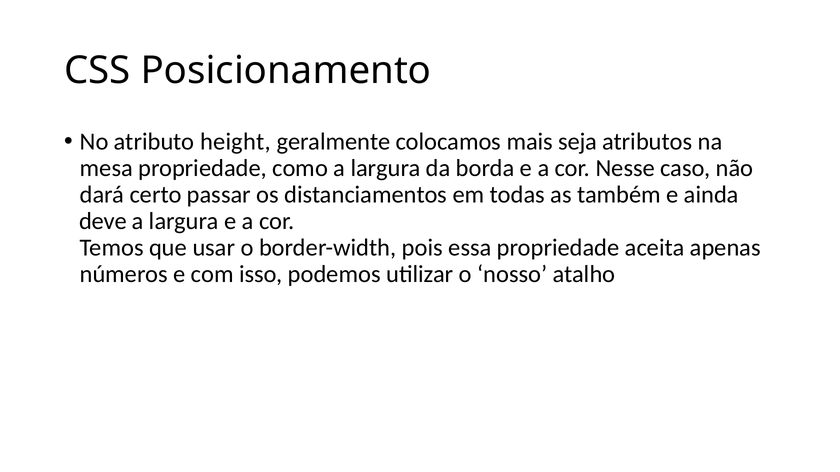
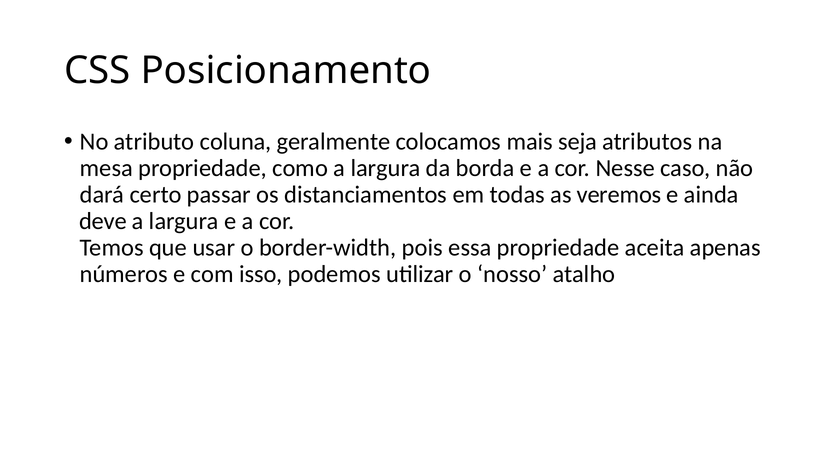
height: height -> coluna
também: também -> veremos
